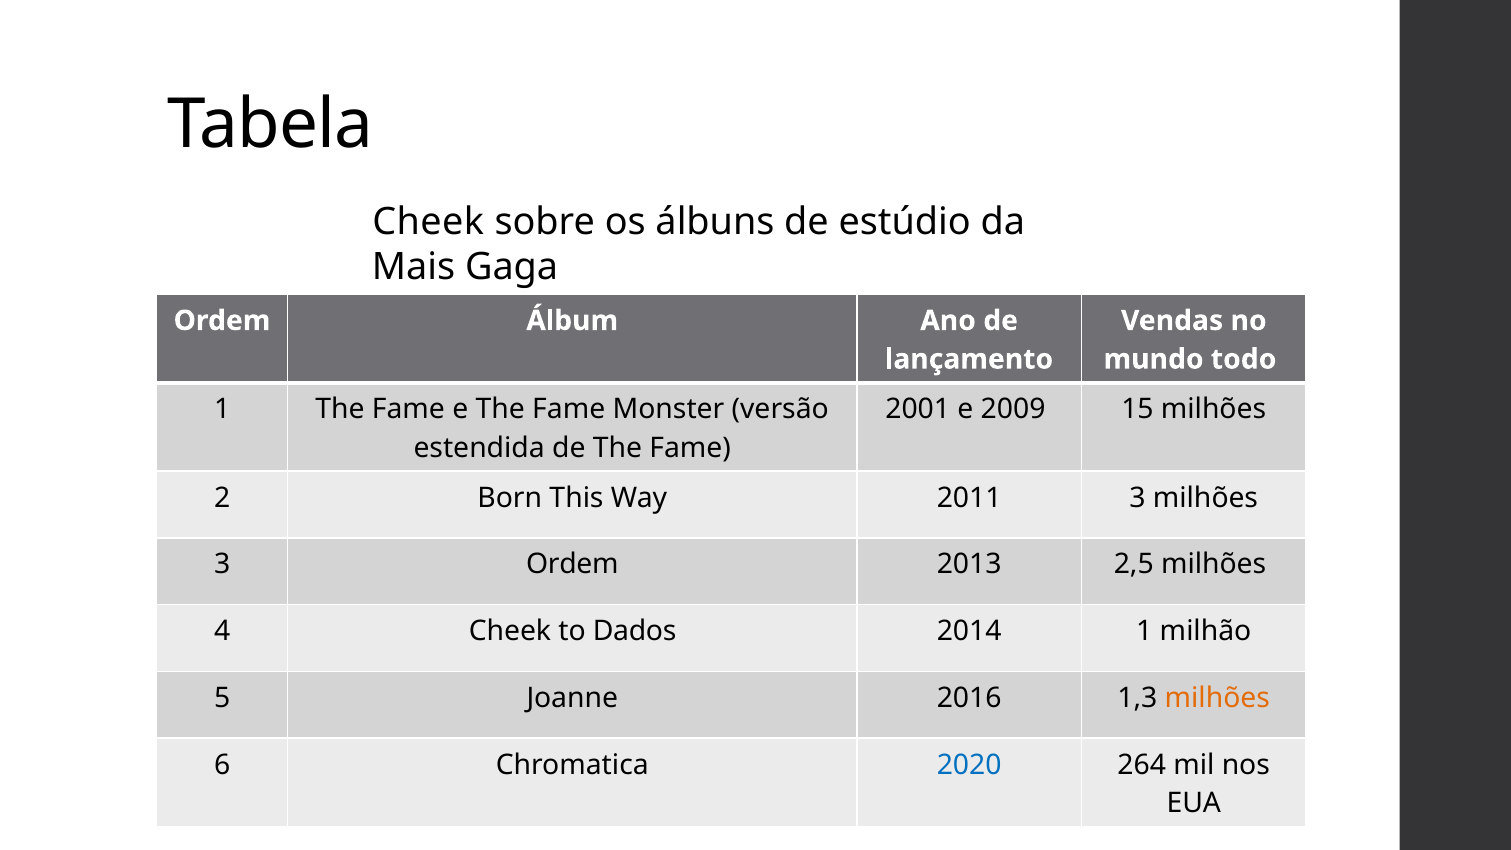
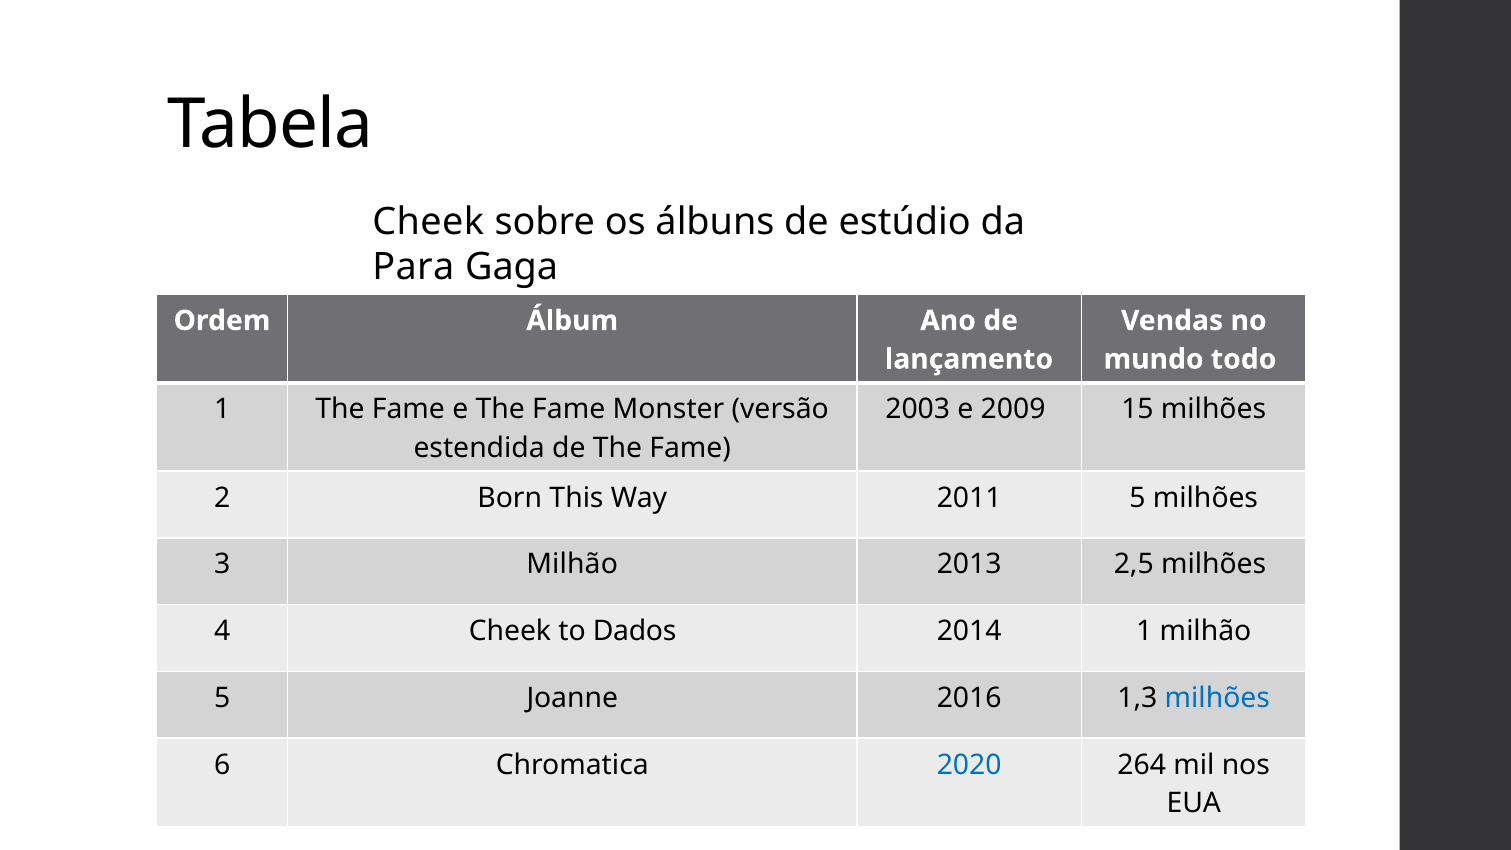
Mais: Mais -> Para
2001: 2001 -> 2003
2011 3: 3 -> 5
3 Ordem: Ordem -> Milhão
milhões at (1217, 698) colour: orange -> blue
